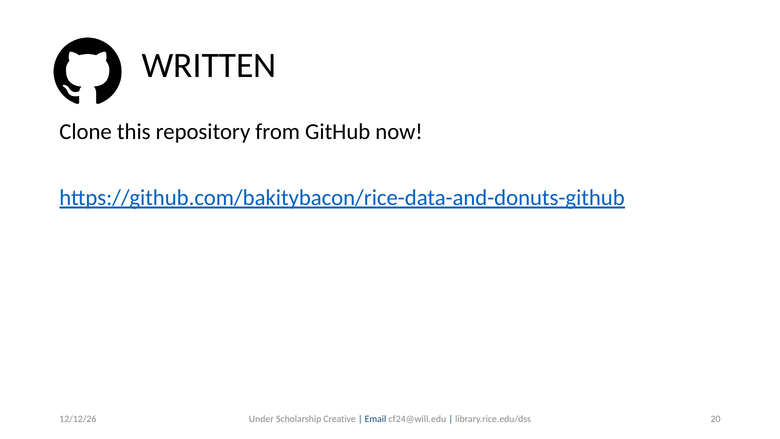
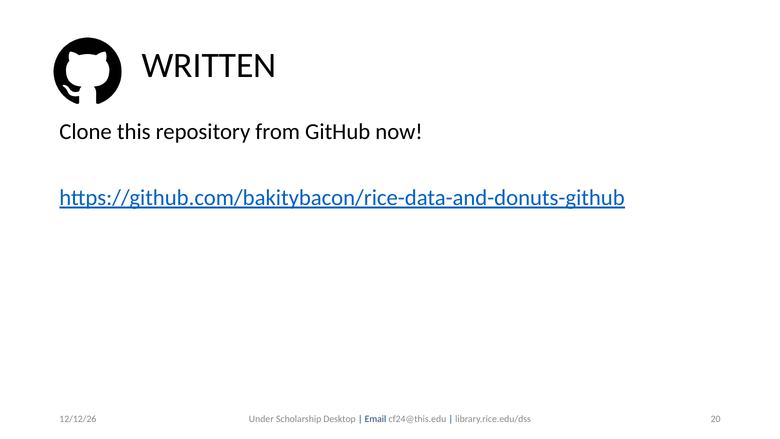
Creative: Creative -> Desktop
cf24@will.edu: cf24@will.edu -> cf24@this.edu
